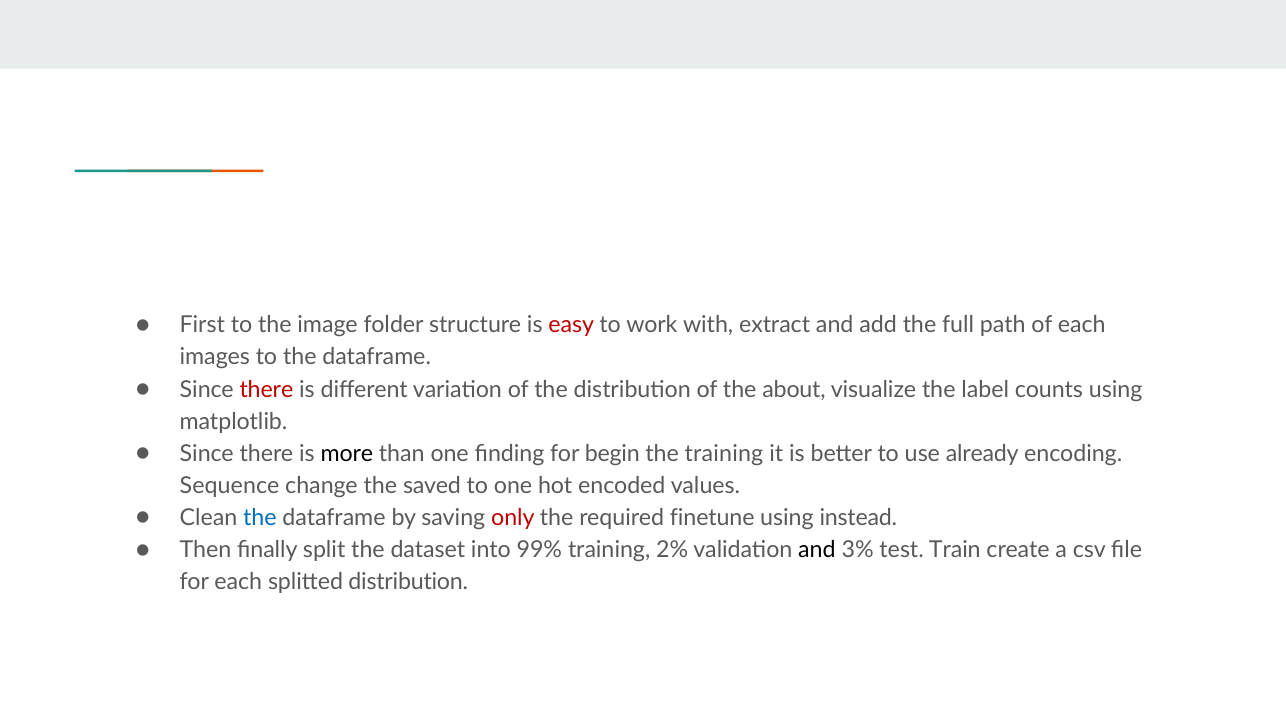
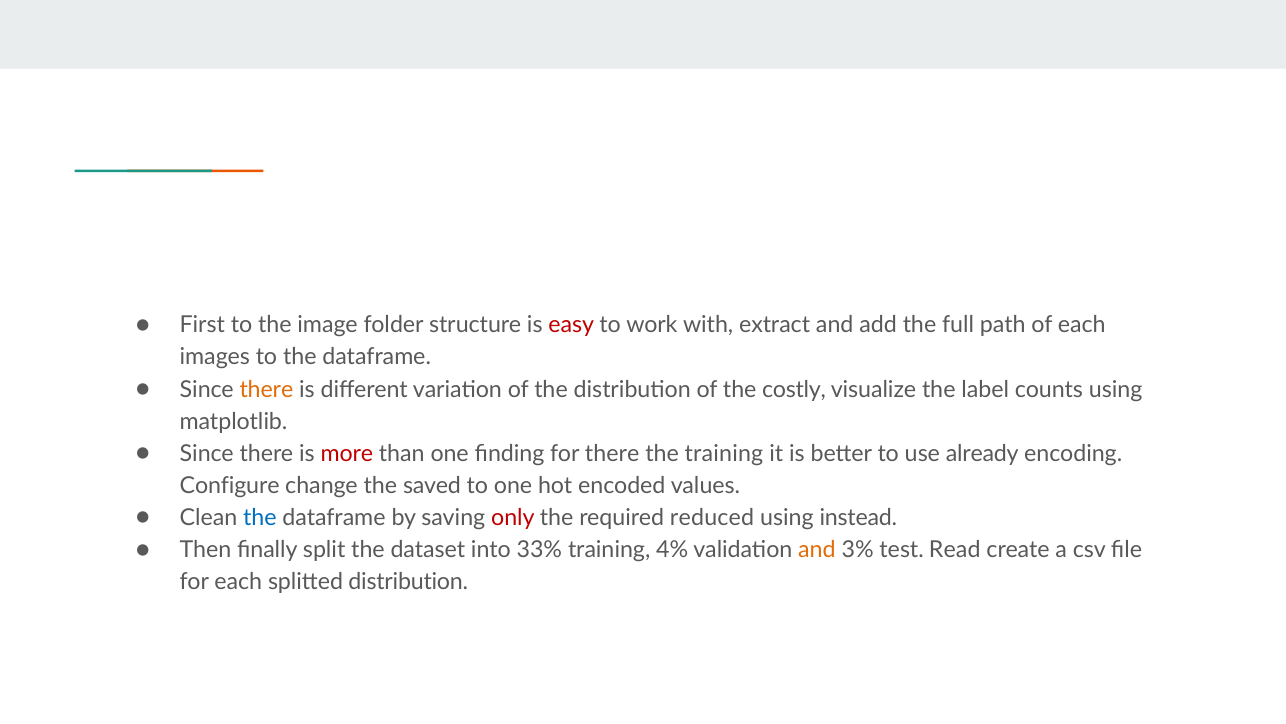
there at (266, 389) colour: red -> orange
about: about -> costly
more colour: black -> red
for begin: begin -> there
Sequence: Sequence -> Configure
finetune: finetune -> reduced
99%: 99% -> 33%
2%: 2% -> 4%
and at (817, 549) colour: black -> orange
Train: Train -> Read
